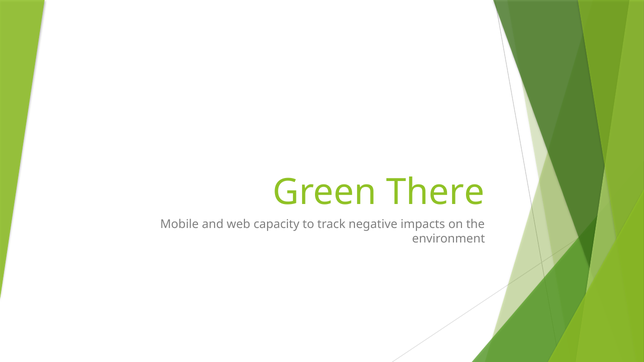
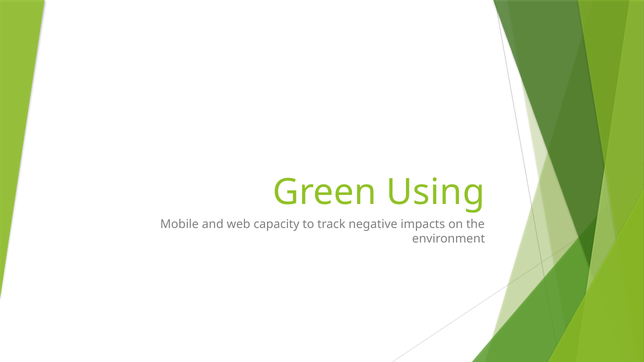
There: There -> Using
